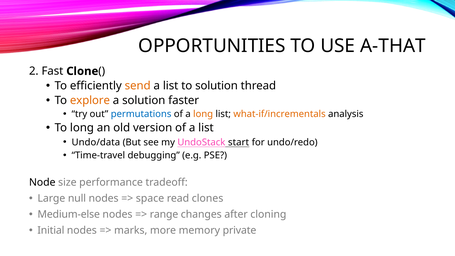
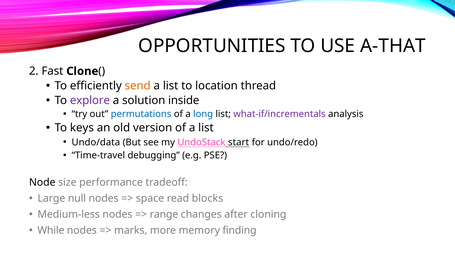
to solution: solution -> location
explore colour: orange -> purple
faster: faster -> inside
long at (203, 114) colour: orange -> blue
what-if/incrementals colour: orange -> purple
To long: long -> keys
clones: clones -> blocks
Medium-else: Medium-else -> Medium-less
Initial: Initial -> While
private: private -> finding
